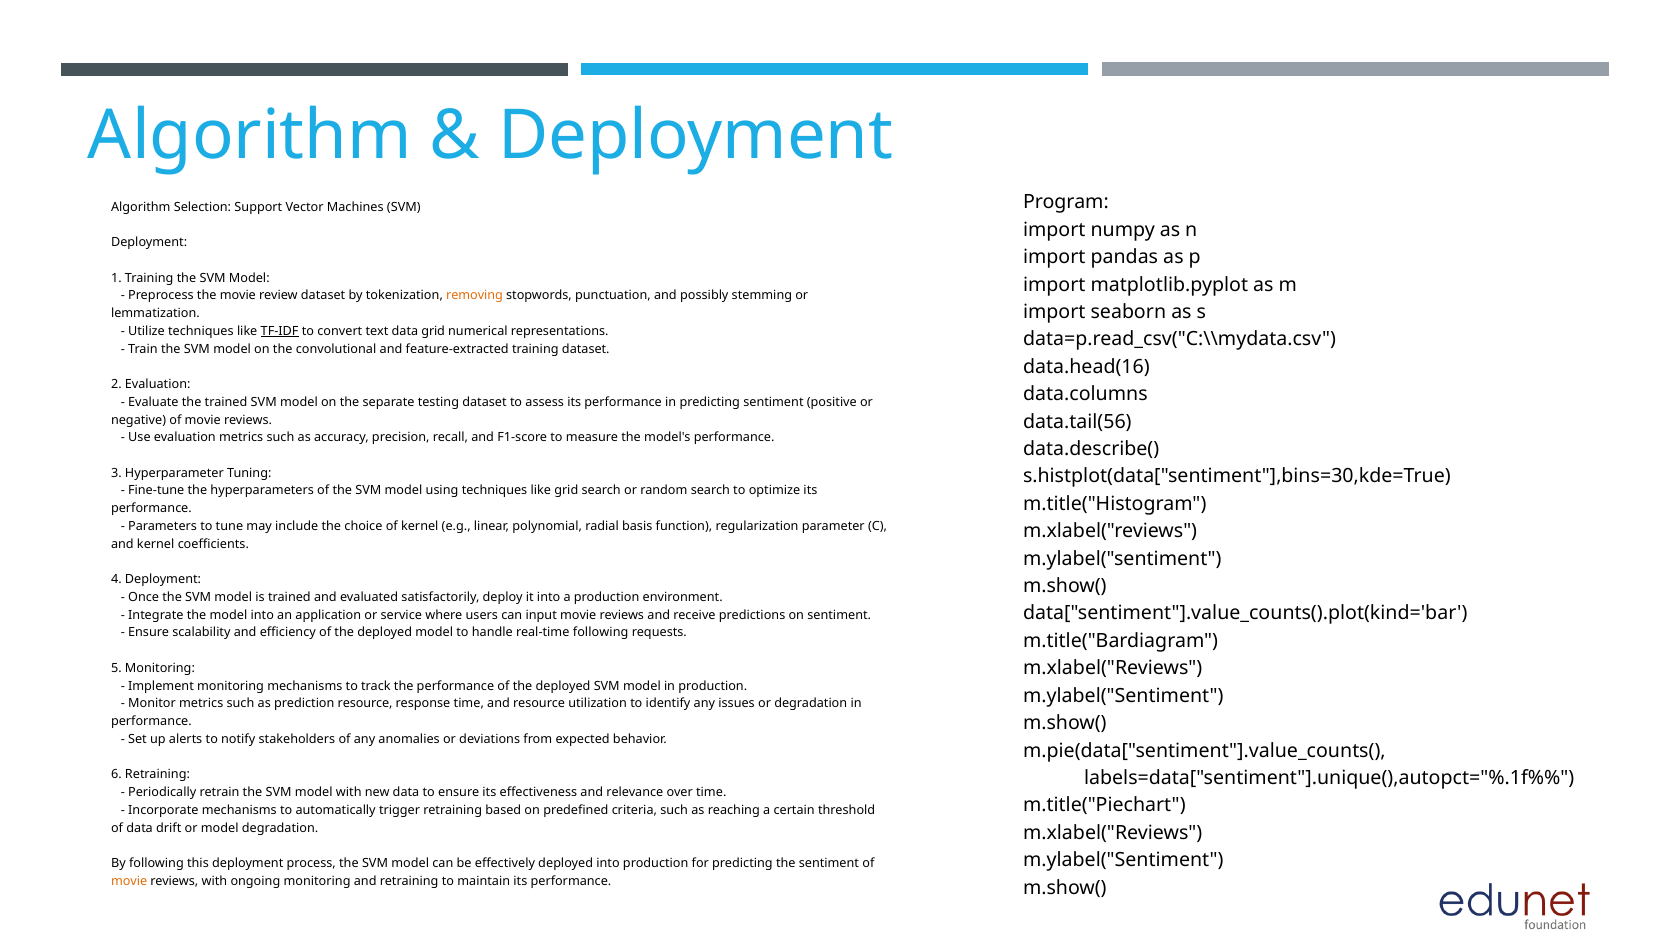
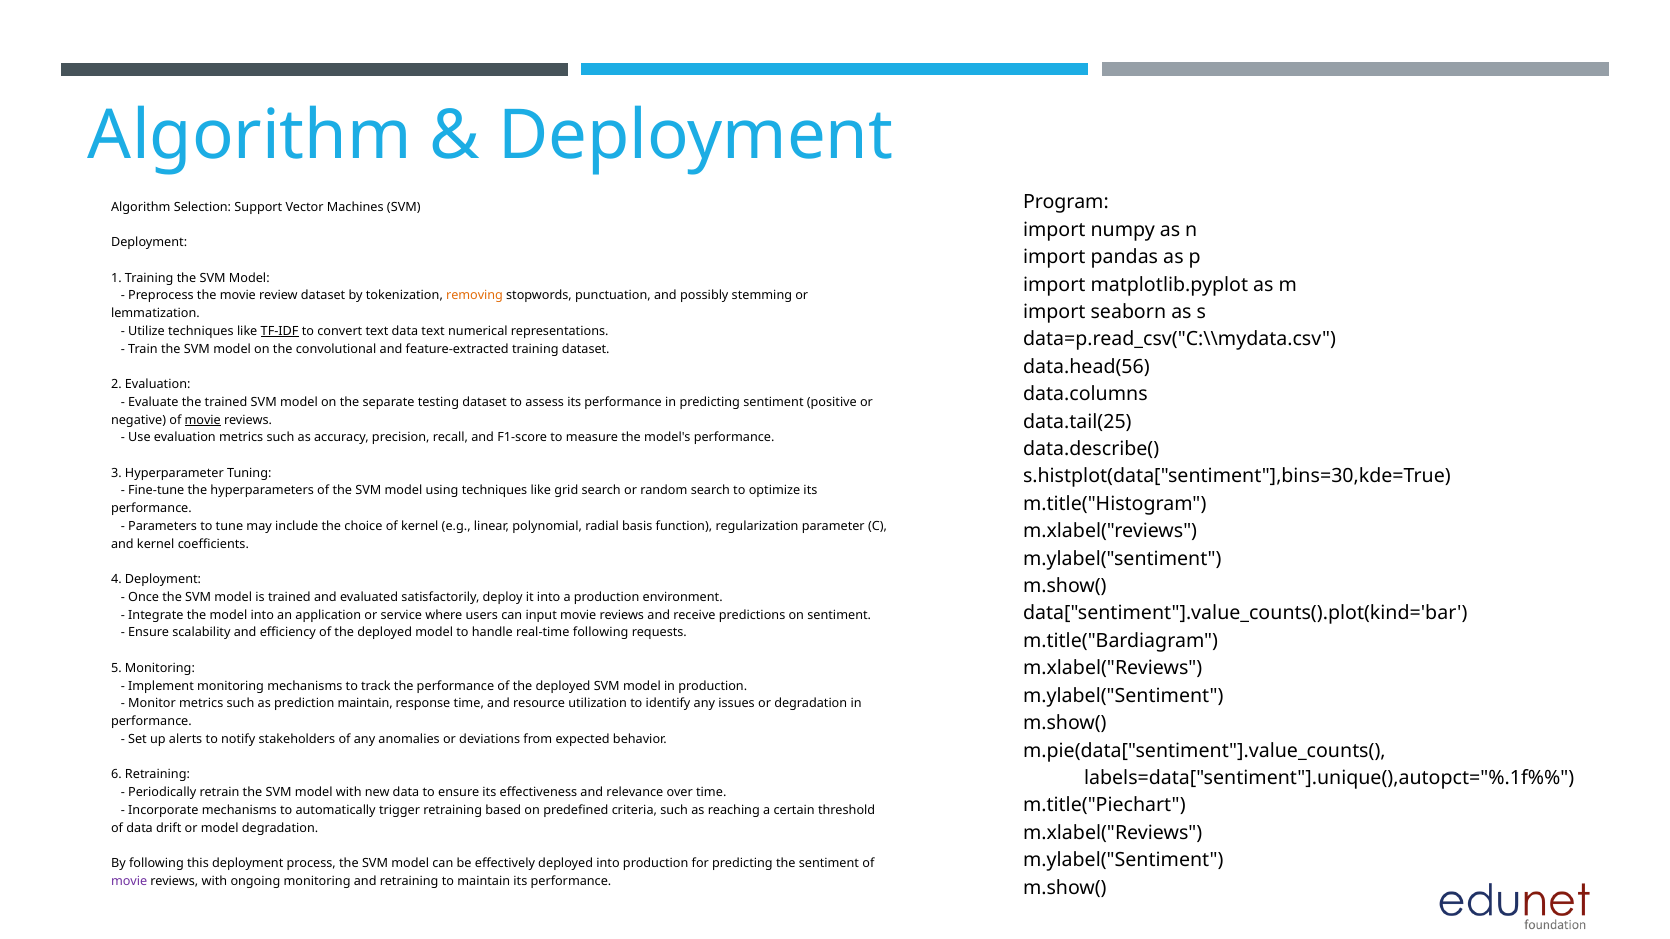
data grid: grid -> text
data.head(16: data.head(16 -> data.head(56
data.tail(56: data.tail(56 -> data.tail(25
movie at (203, 420) underline: none -> present
prediction resource: resource -> maintain
movie at (129, 882) colour: orange -> purple
